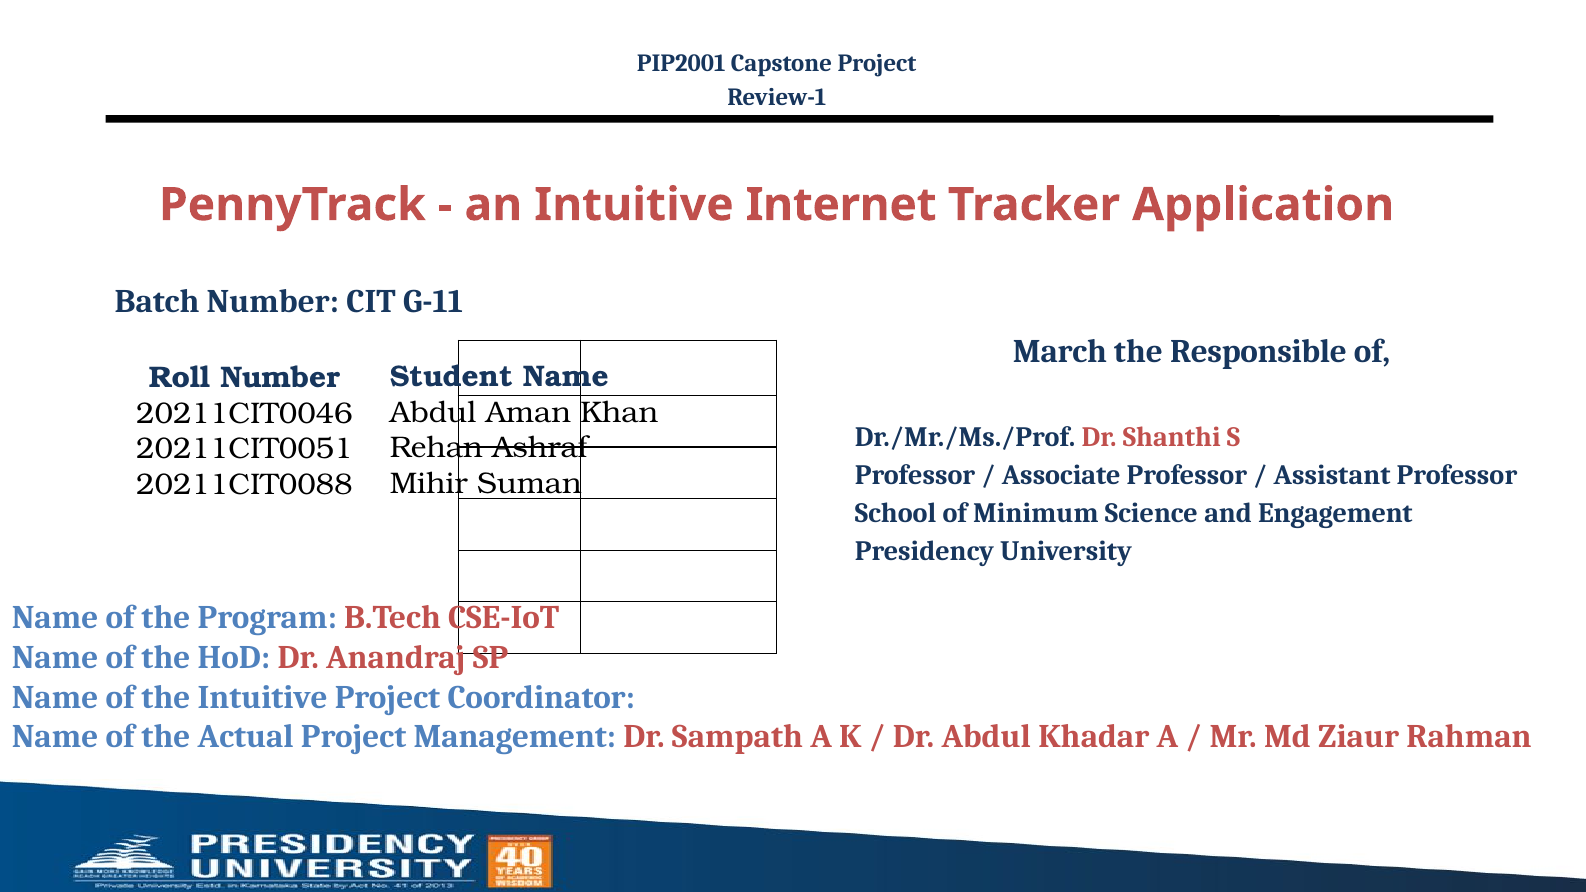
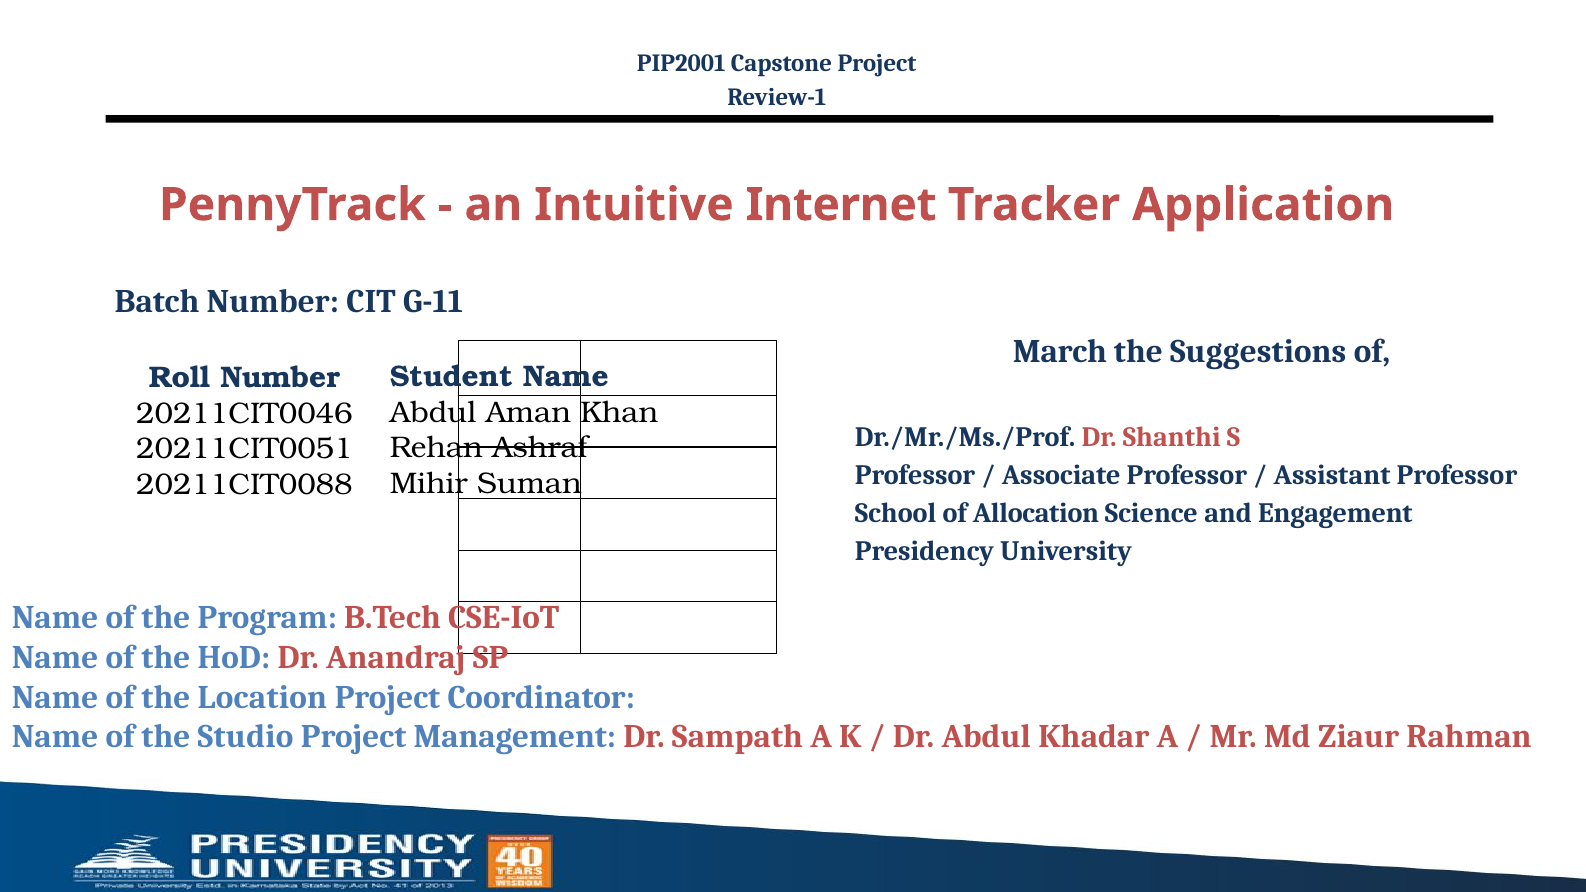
Responsible: Responsible -> Suggestions
Minimum: Minimum -> Allocation
the Intuitive: Intuitive -> Location
Actual: Actual -> Studio
